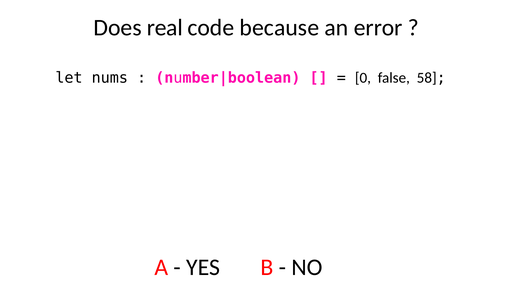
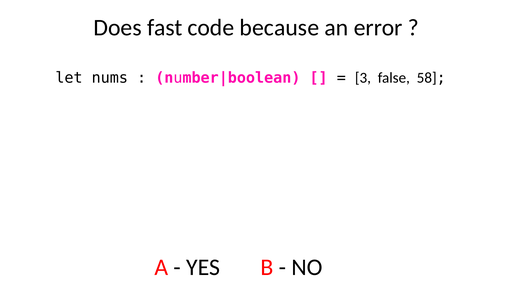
real: real -> fast
0: 0 -> 3
